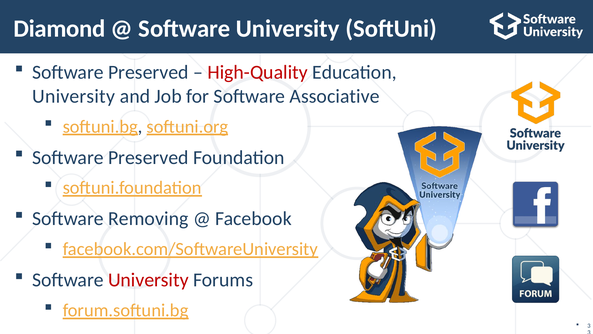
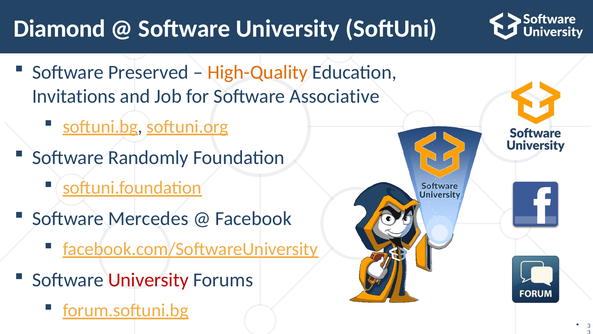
High-Quality colour: red -> orange
University at (74, 96): University -> Invitations
Preserved at (148, 157): Preserved -> Randomly
Removing: Removing -> Mercedes
